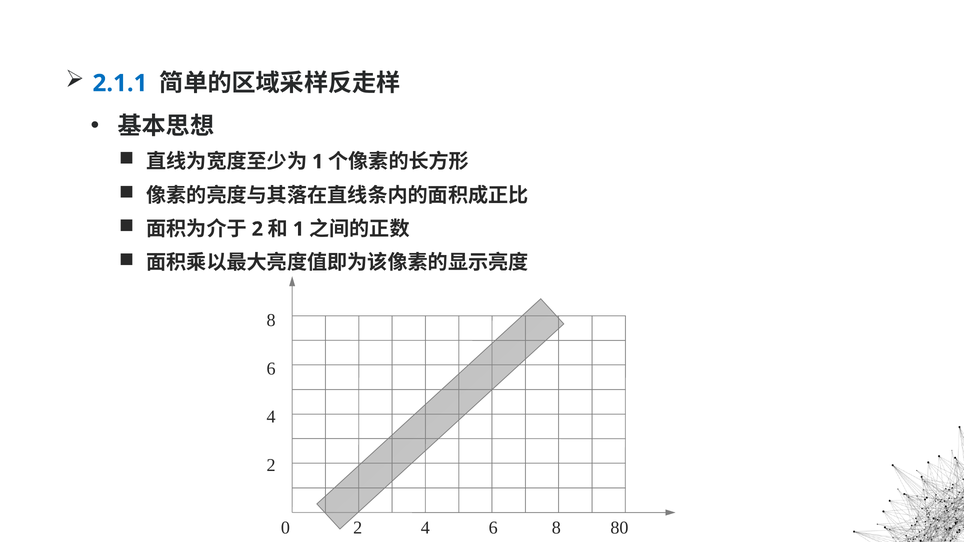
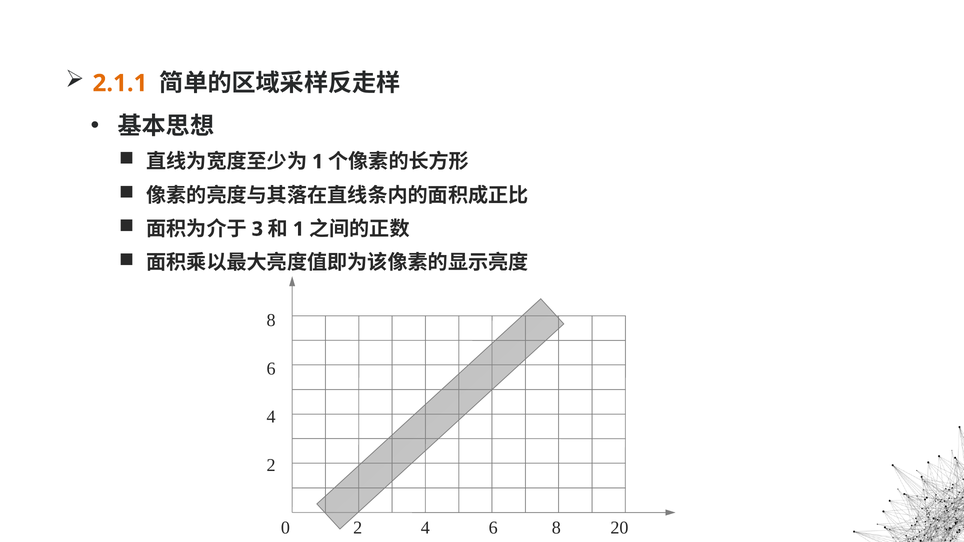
2.1.1 colour: blue -> orange
2 at (257, 229): 2 -> 3
80: 80 -> 20
